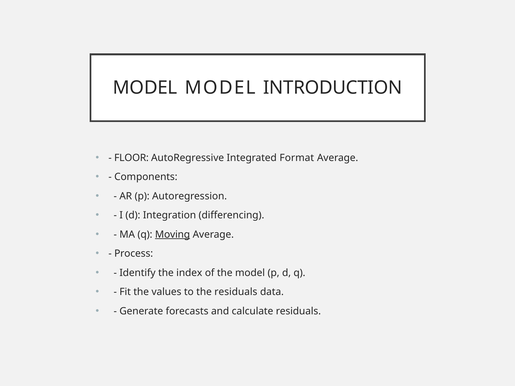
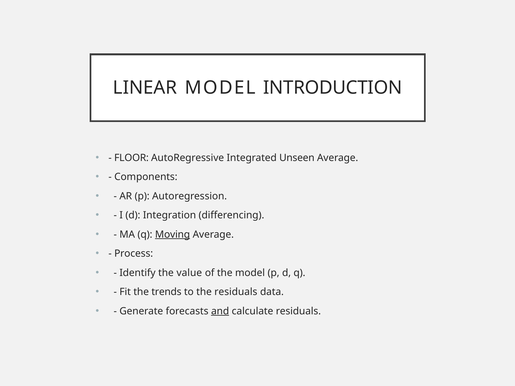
MODEL at (145, 88): MODEL -> LINEAR
Format: Format -> Unseen
index: index -> value
values: values -> trends
and underline: none -> present
